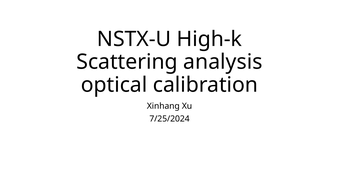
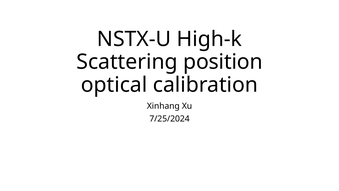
analysis: analysis -> position
